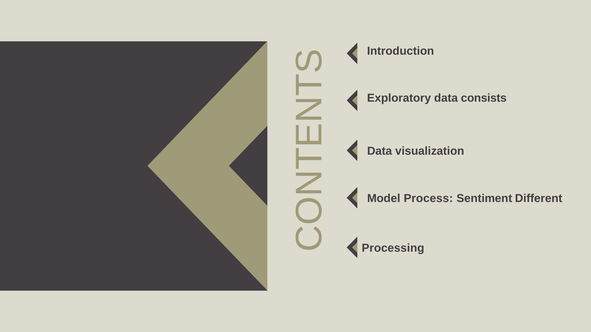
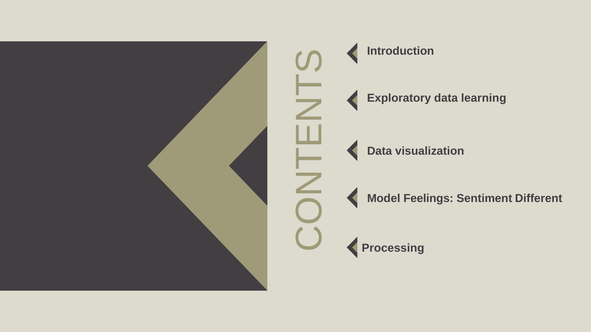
consists: consists -> learning
Process: Process -> Feelings
